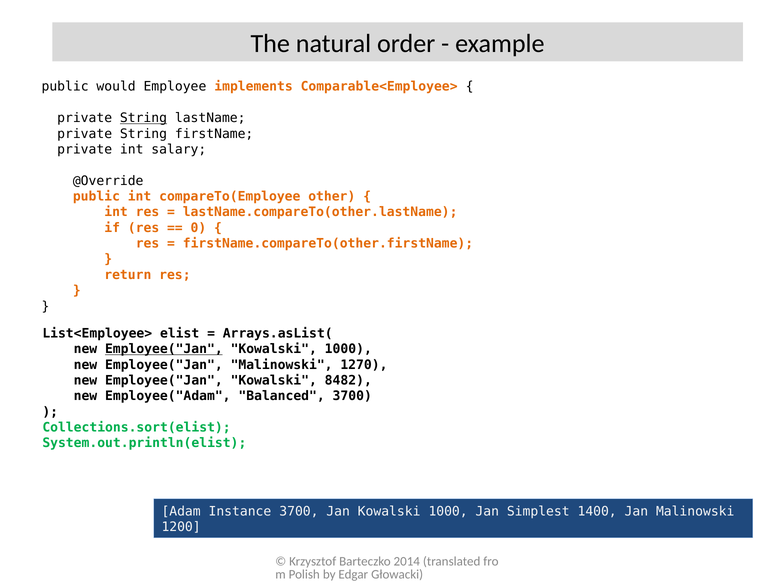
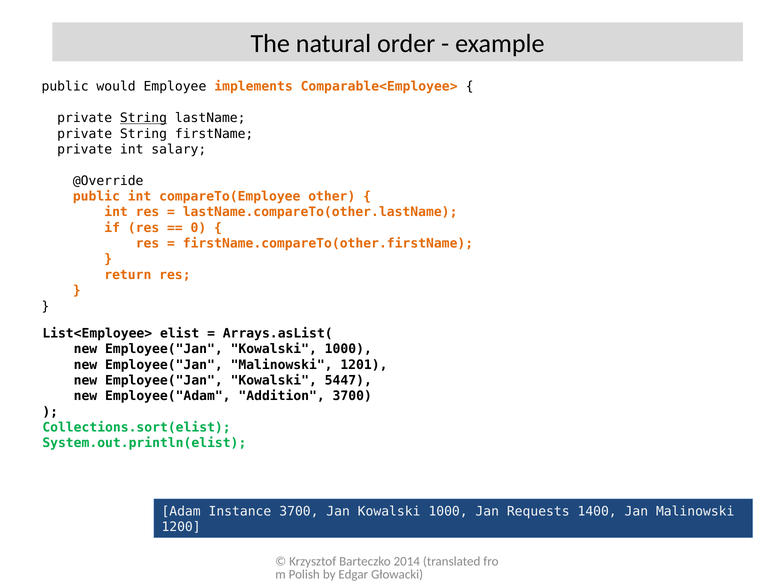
Employee("Jan at (164, 349) underline: present -> none
1270: 1270 -> 1201
8482: 8482 -> 5447
Balanced: Balanced -> Addition
Simplest: Simplest -> Requests
